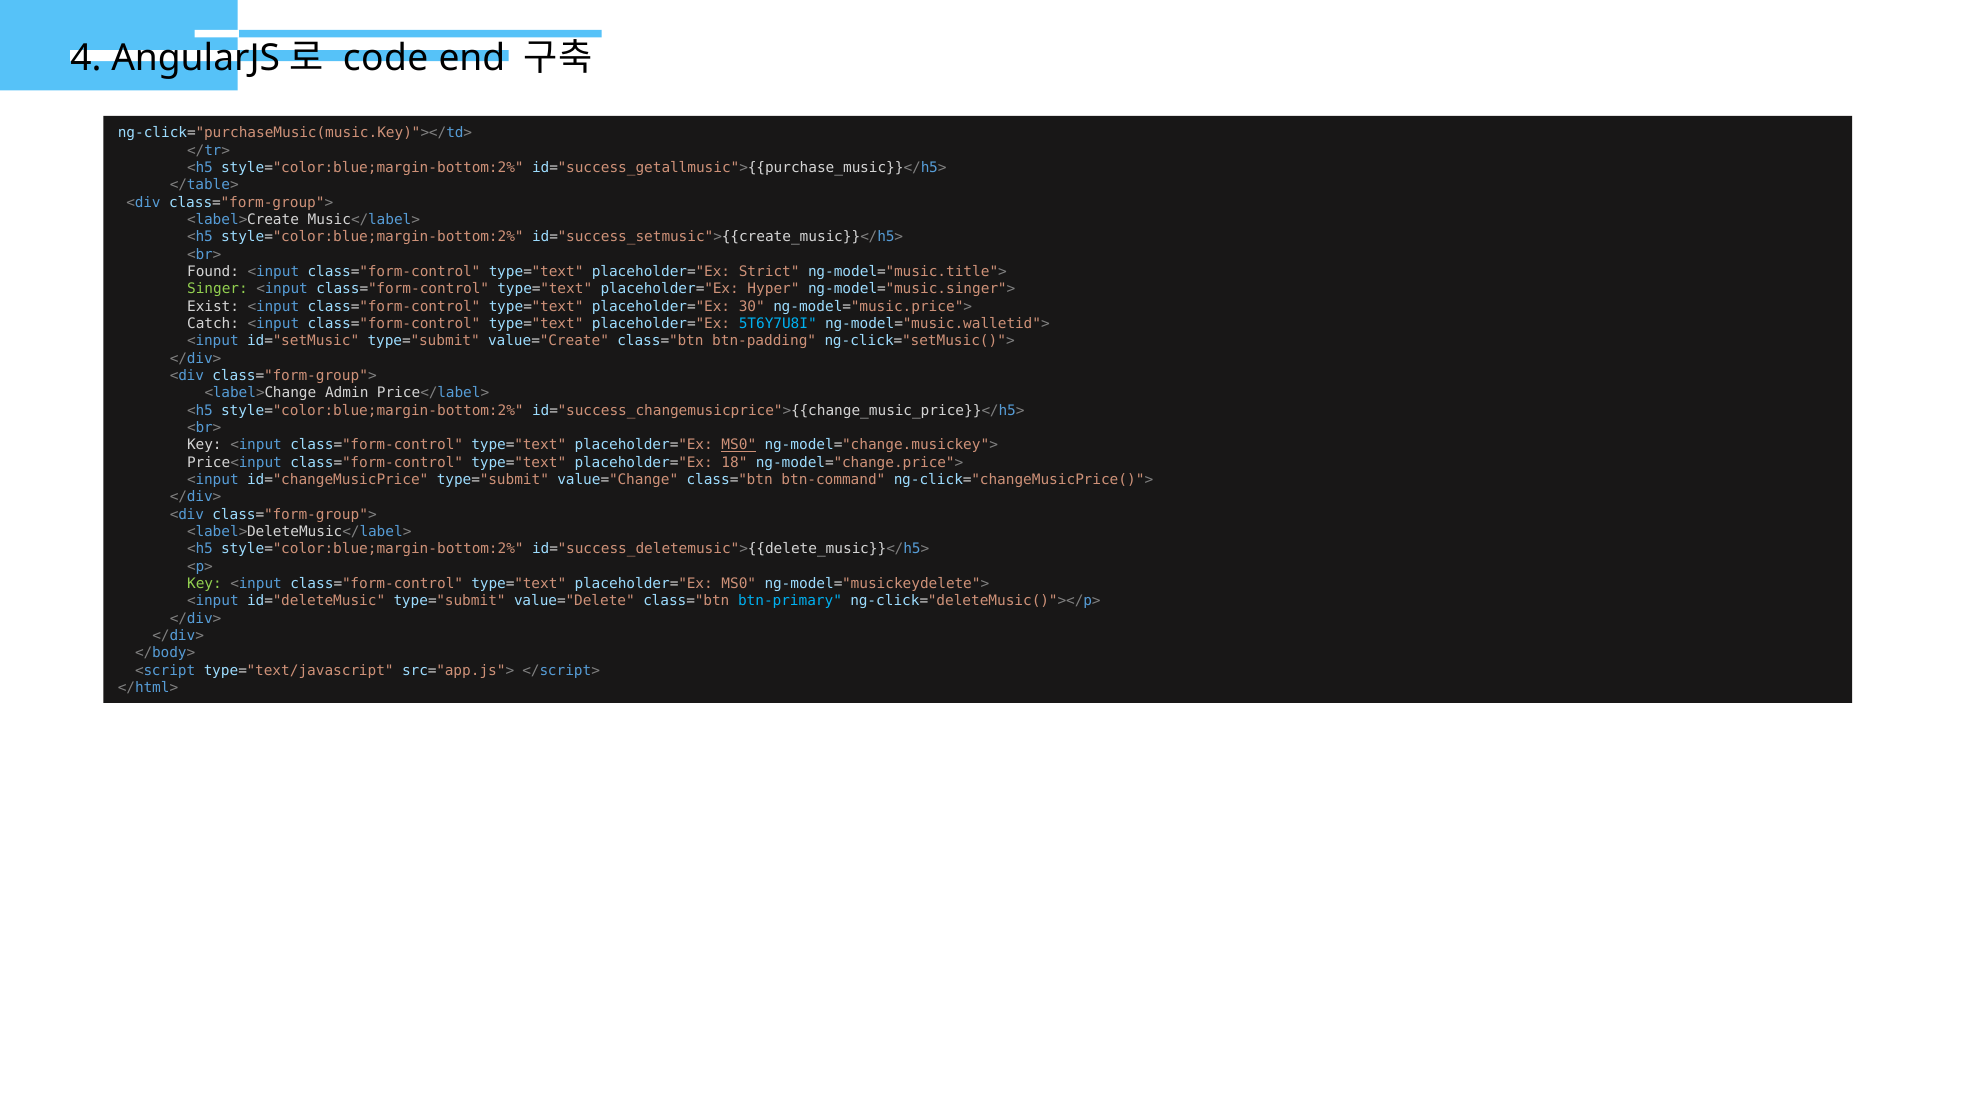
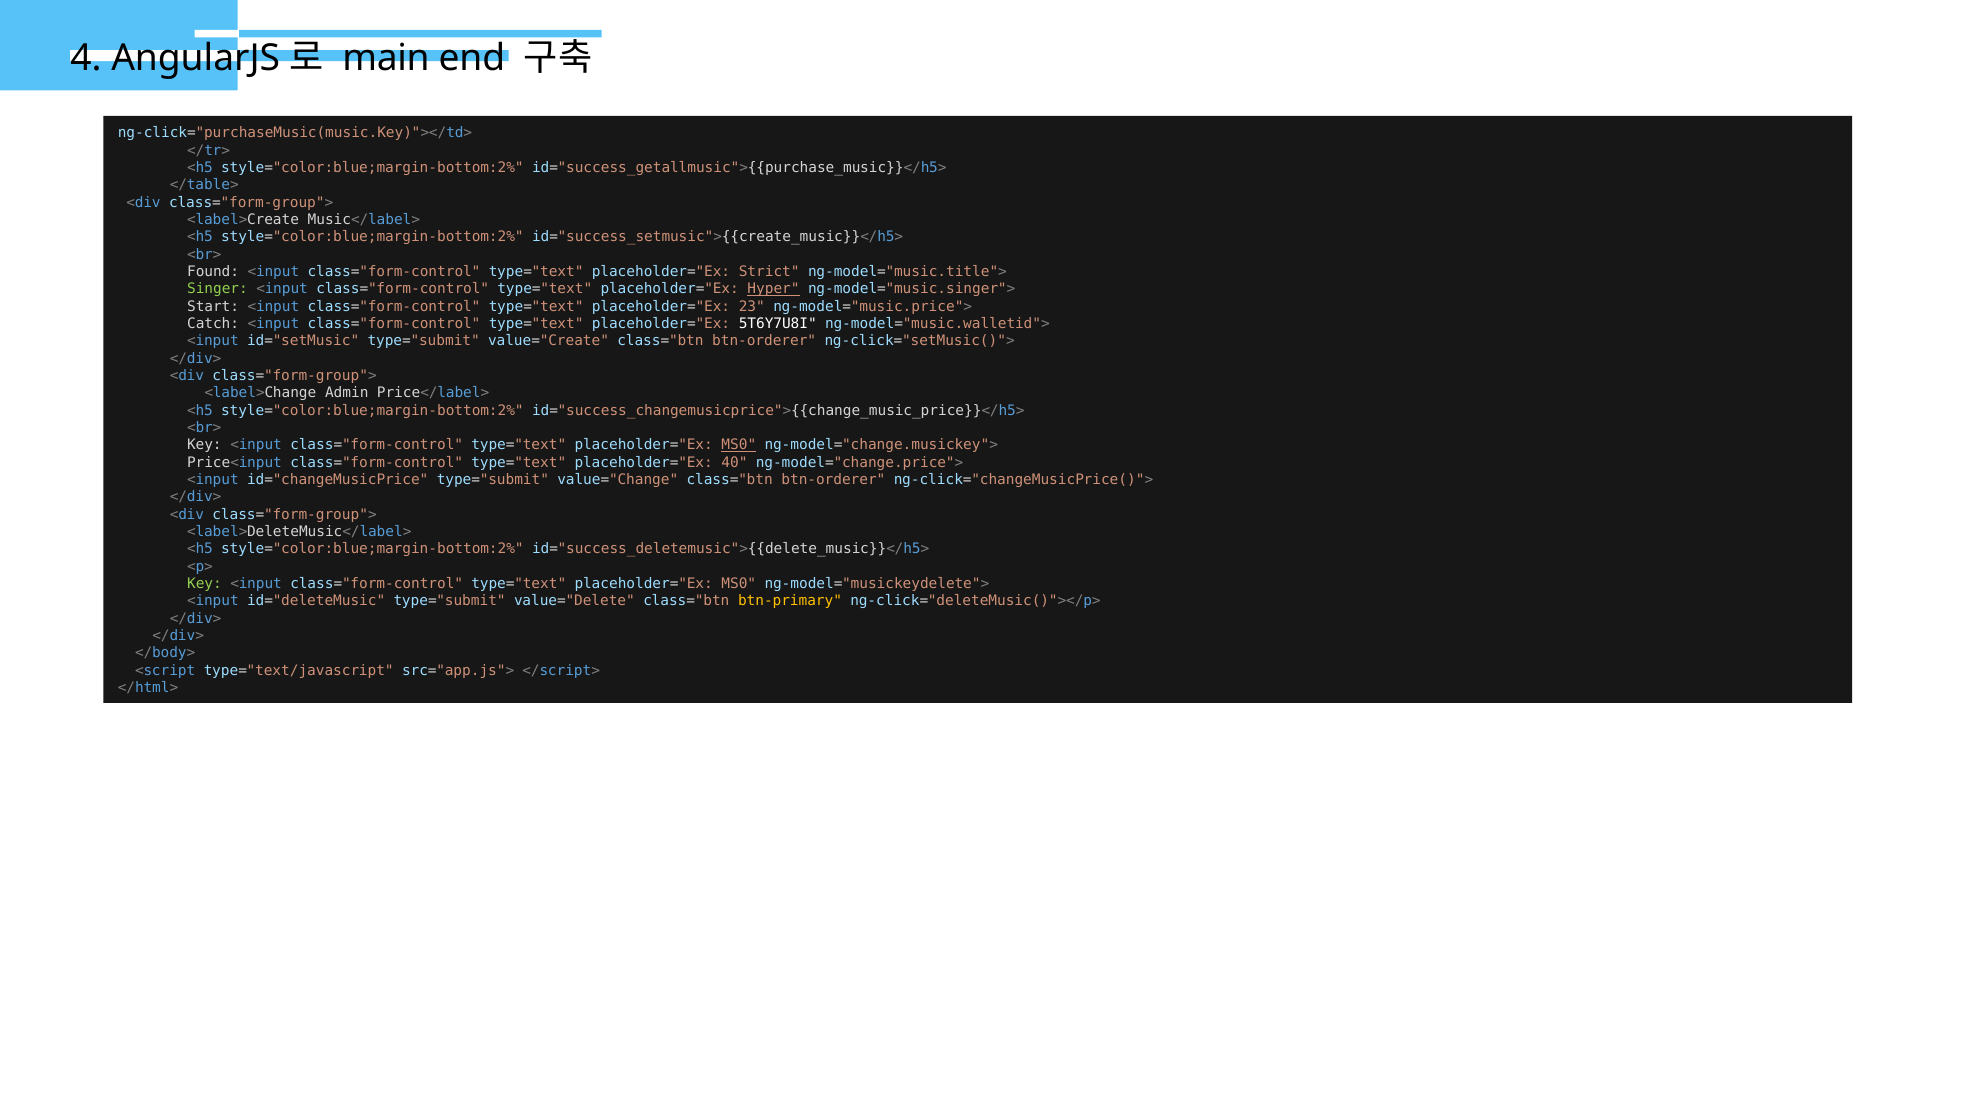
code: code -> main
Hyper underline: none -> present
Exist: Exist -> Start
30: 30 -> 23
5T6Y7U8I colour: light blue -> white
value="Create class="btn btn-padding: btn-padding -> btn-orderer
18: 18 -> 40
value="Change class="btn btn-command: btn-command -> btn-orderer
btn-primary colour: light blue -> yellow
